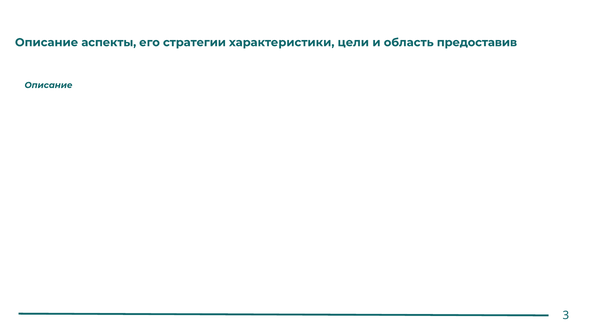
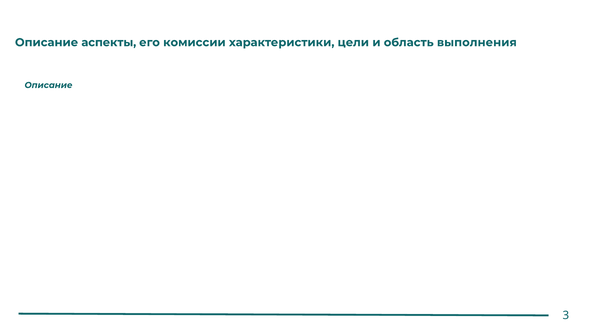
стратегии: стратегии -> комиссии
предоставив: предоставив -> выполнения
